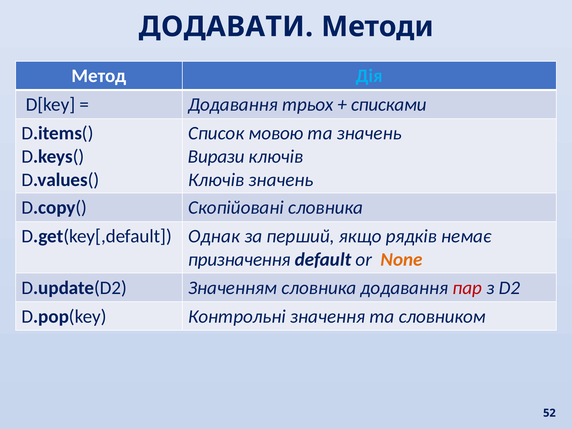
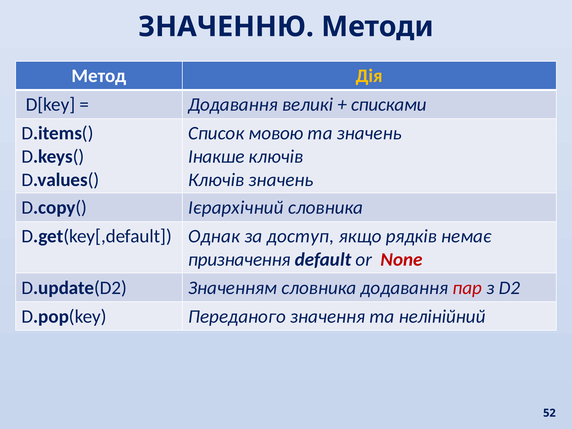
ДОДАВАТИ: ДОДАВАТИ -> ЗНАЧЕННЮ
Дія colour: light blue -> yellow
трьох: трьох -> великі
Вирази: Вирази -> Інакше
Скопійовані: Скопійовані -> Ієрархічний
перший: перший -> доступ
None colour: orange -> red
Контрольні: Контрольні -> Переданого
словником: словником -> нелінійний
